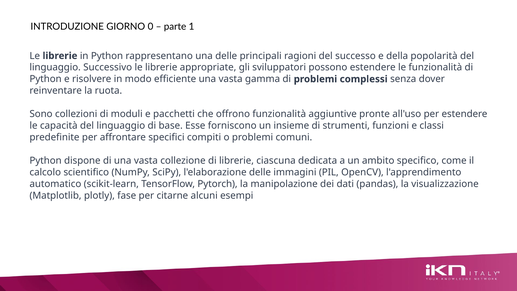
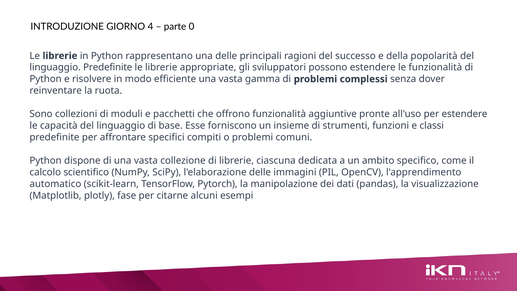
0: 0 -> 4
1: 1 -> 0
linguaggio Successivo: Successivo -> Predefinite
